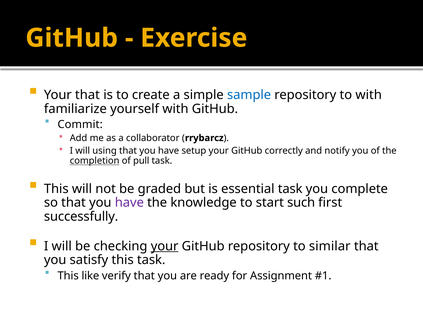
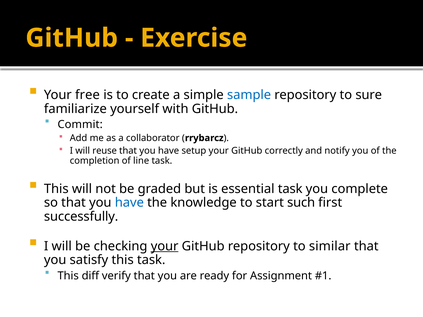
Your that: that -> free
to with: with -> sure
using: using -> reuse
completion underline: present -> none
pull: pull -> line
have at (129, 203) colour: purple -> blue
like: like -> diff
